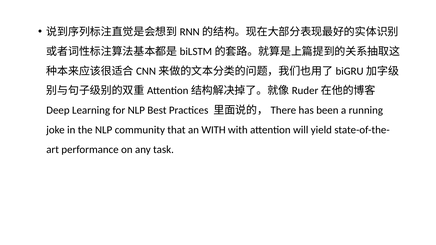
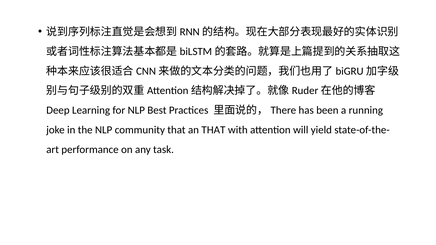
an WITH: WITH -> THAT
